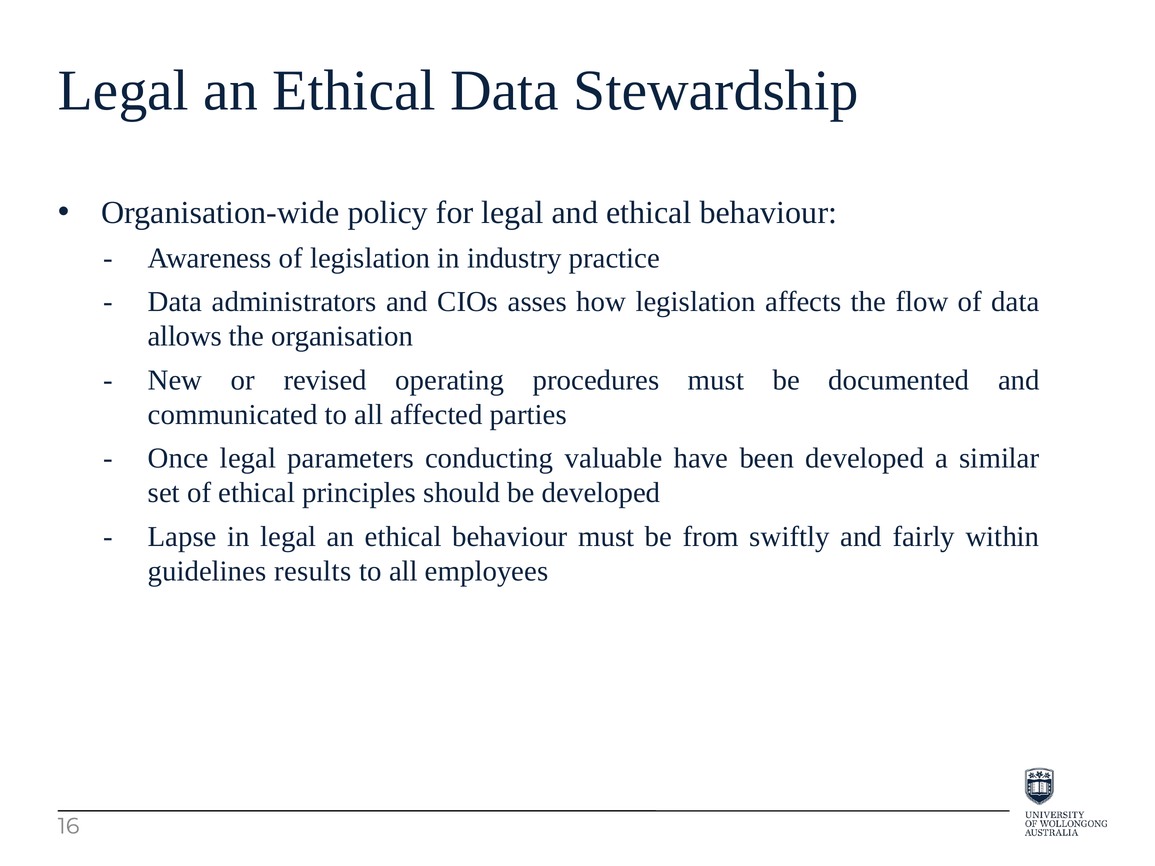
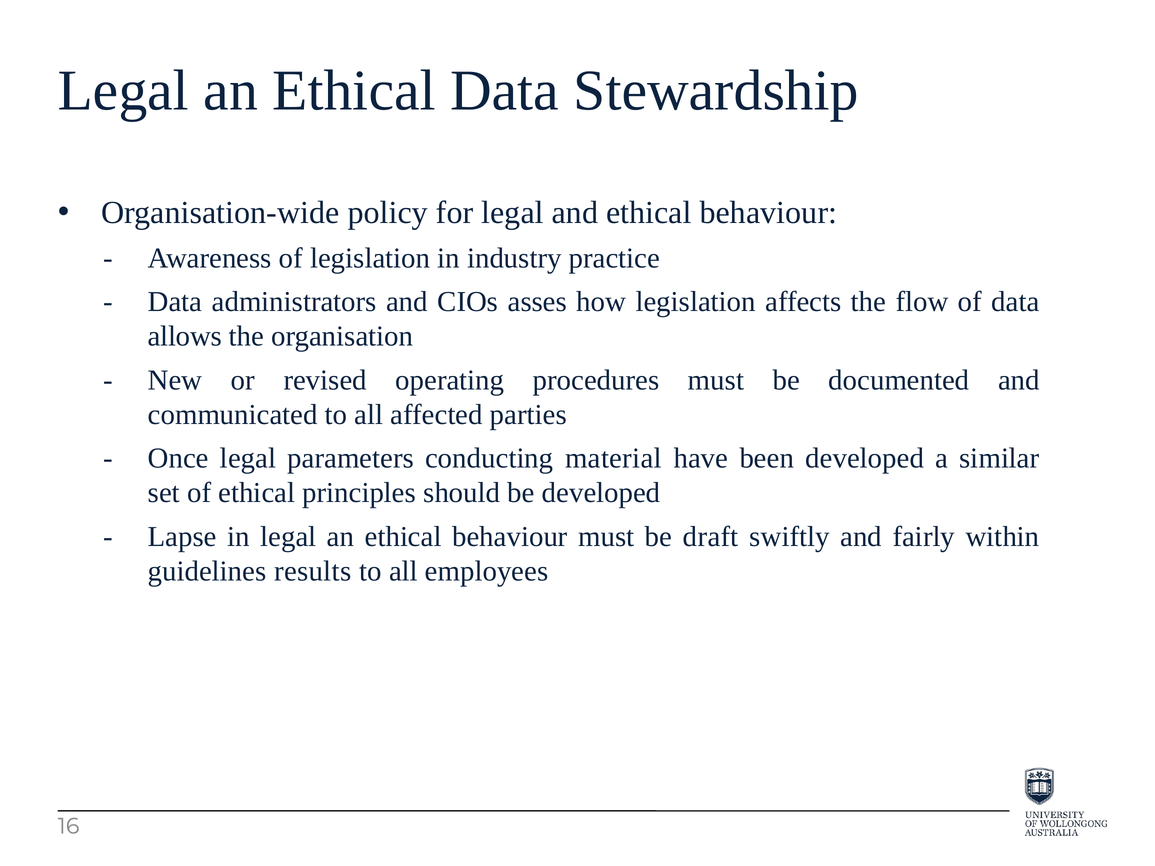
valuable: valuable -> material
from: from -> draft
